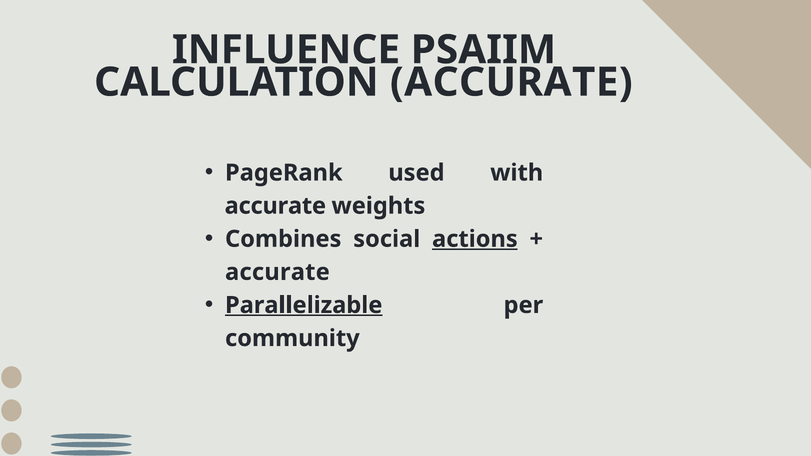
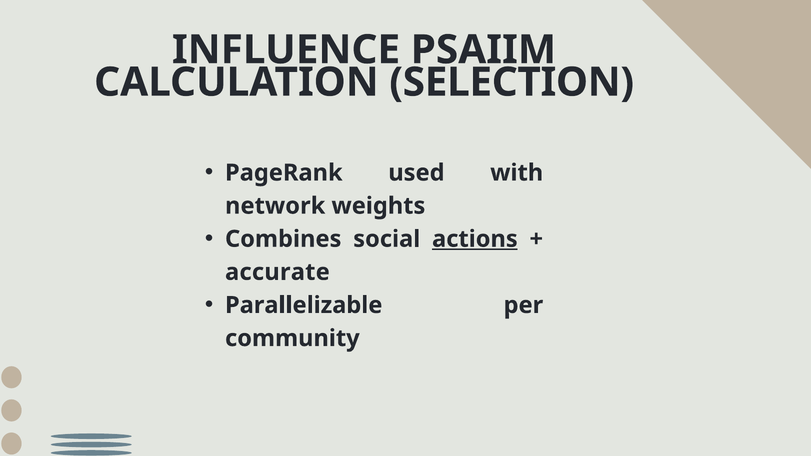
CALCULATION ACCURATE: ACCURATE -> SELECTION
accurate at (275, 206): accurate -> network
Parallelizable underline: present -> none
